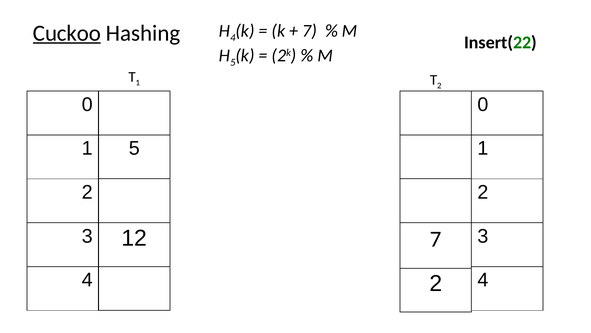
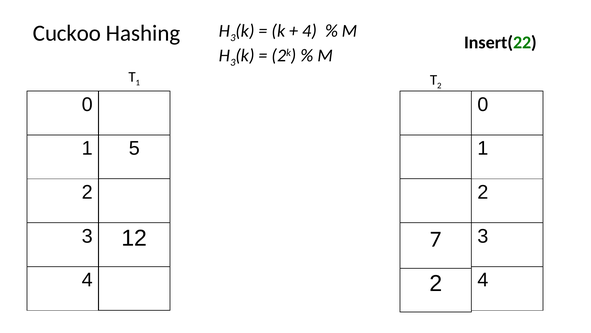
4 at (233, 38): 4 -> 3
7 at (310, 31): 7 -> 4
Cuckoo underline: present -> none
5 at (233, 62): 5 -> 3
